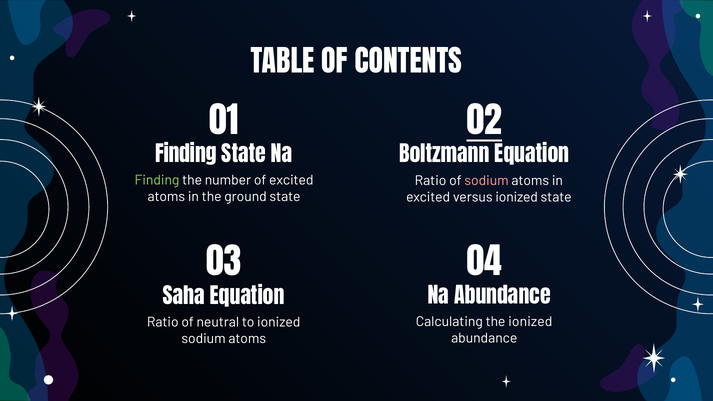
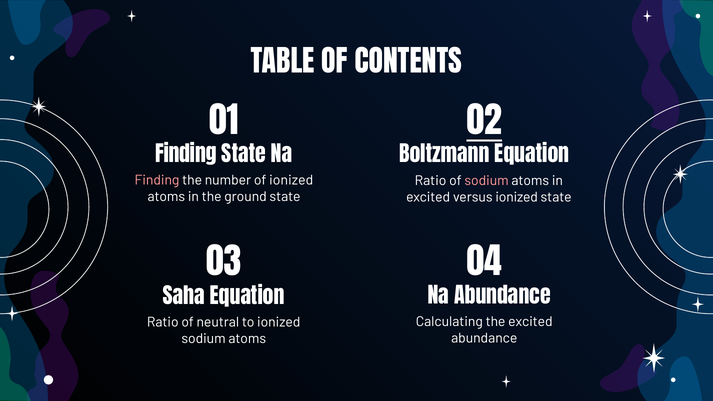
Finding at (157, 180) colour: light green -> pink
of excited: excited -> ionized
the ionized: ionized -> excited
